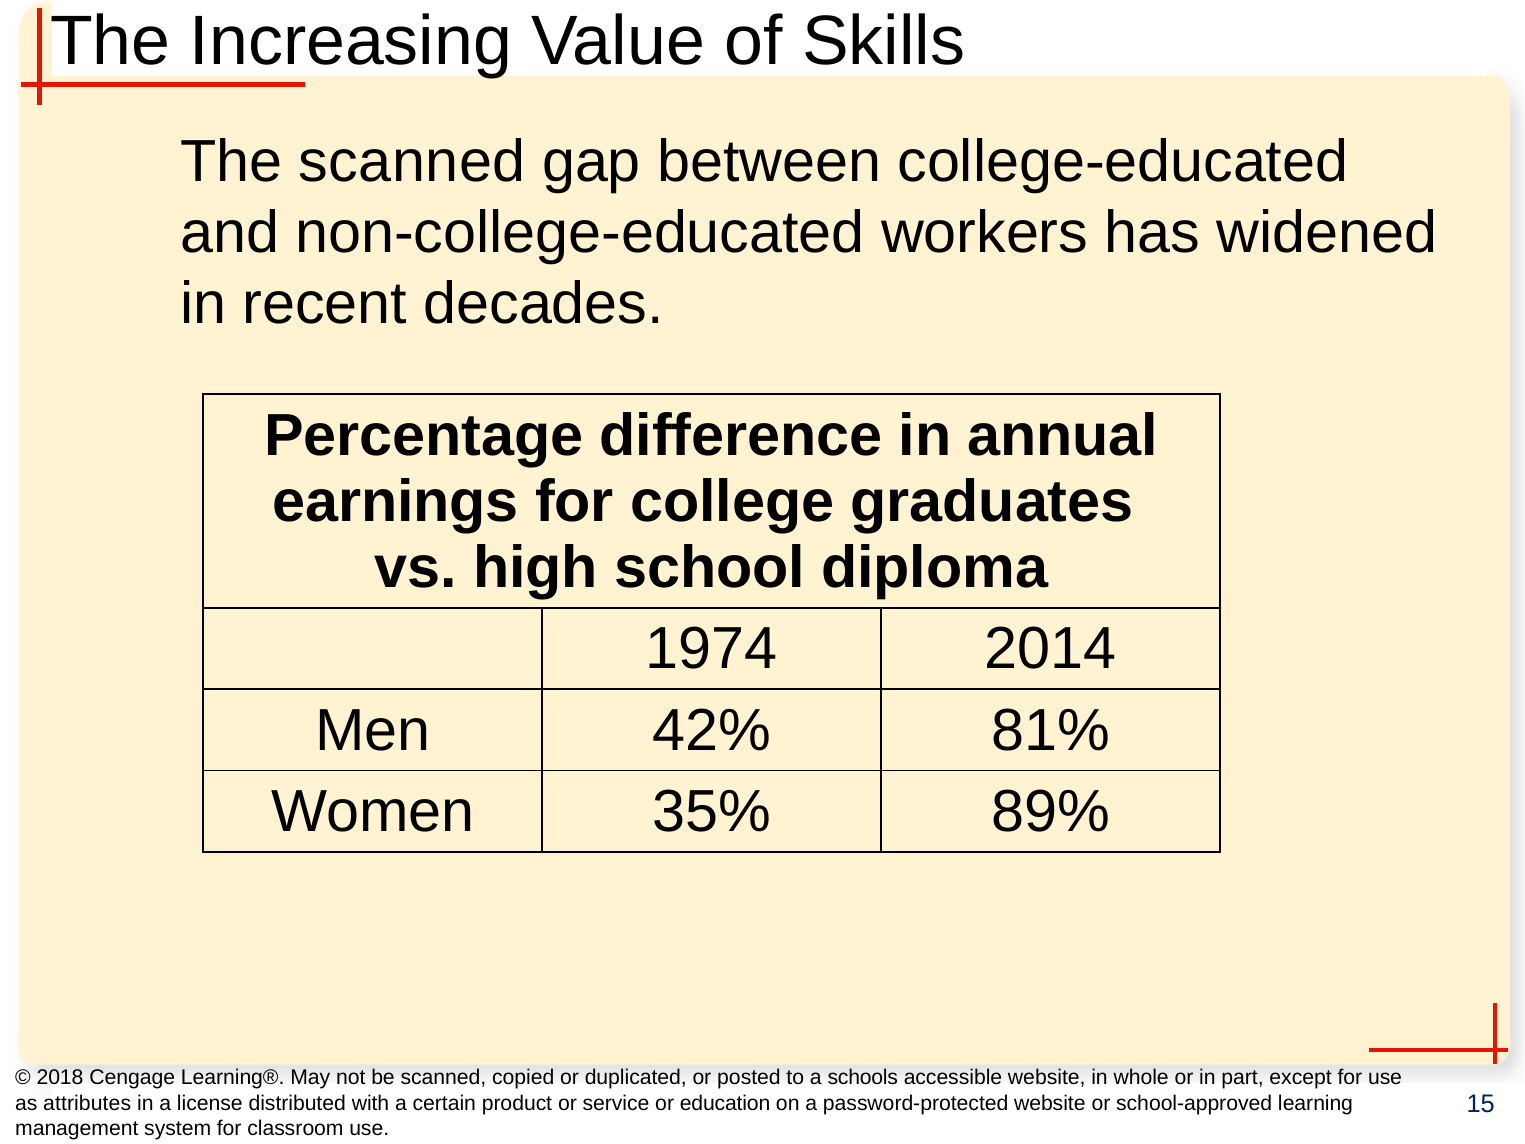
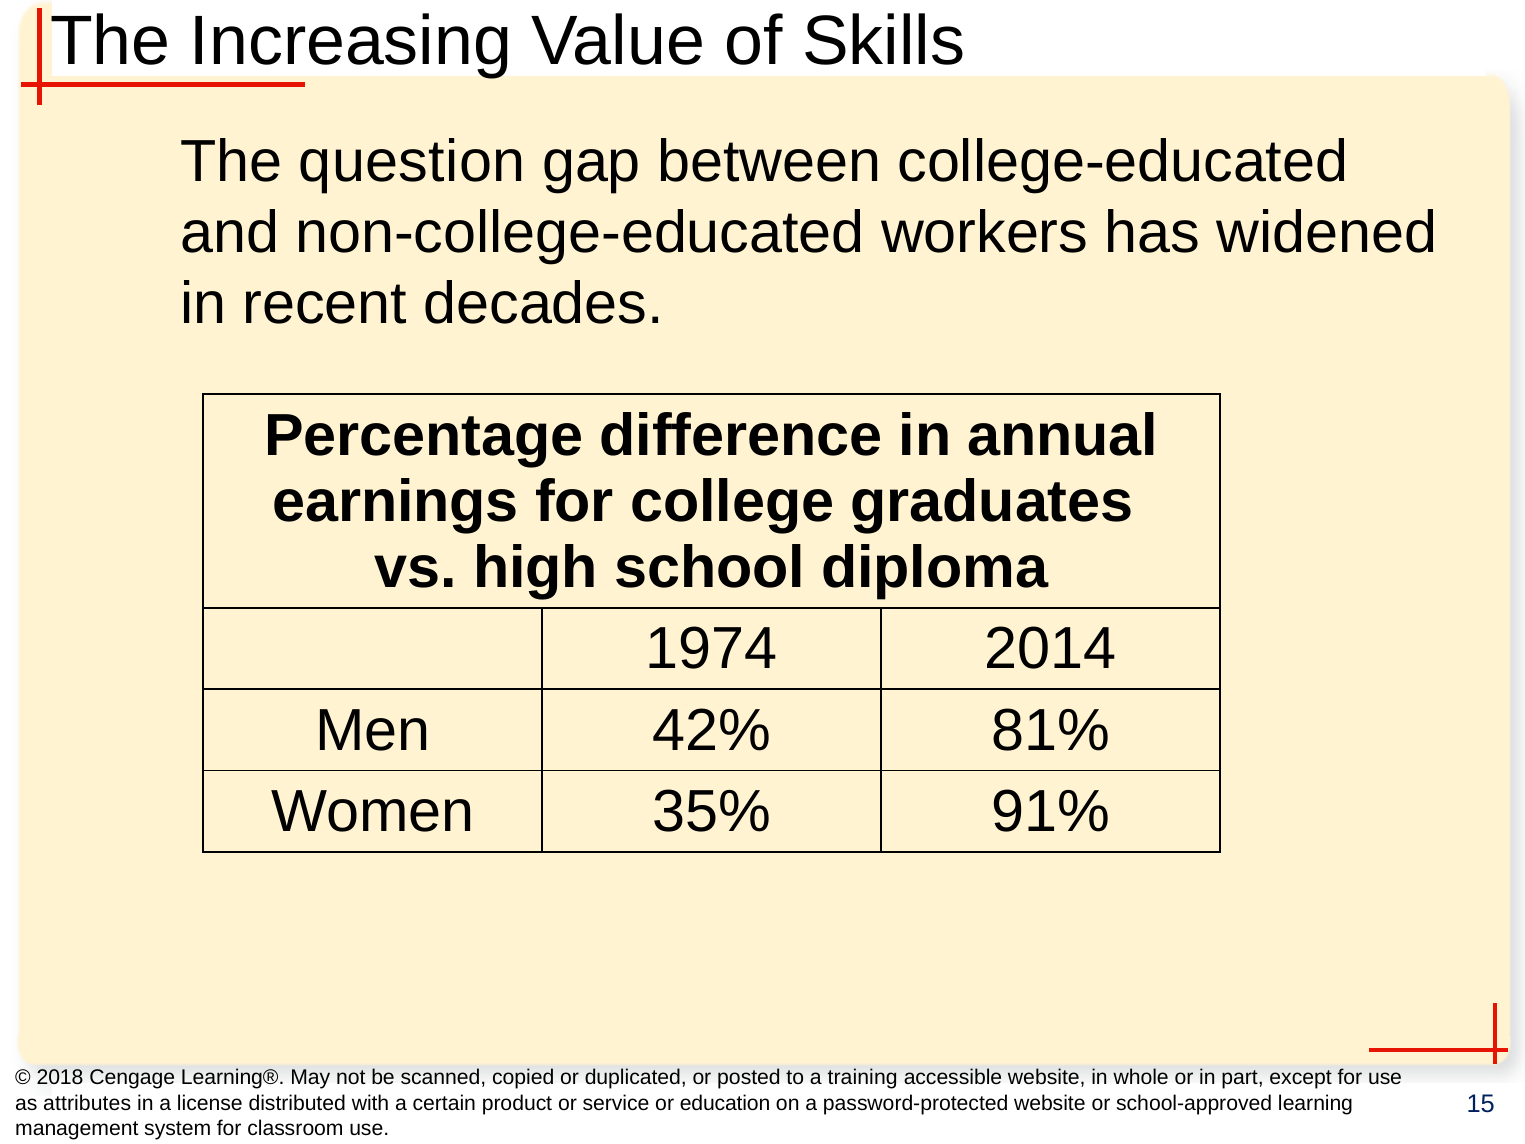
The scanned: scanned -> question
89%: 89% -> 91%
schools: schools -> training
